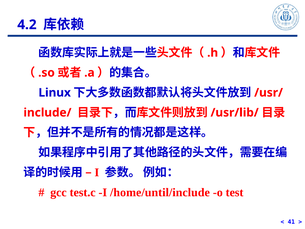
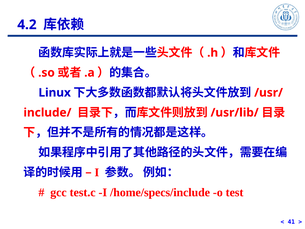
/home/until/include: /home/until/include -> /home/specs/include
